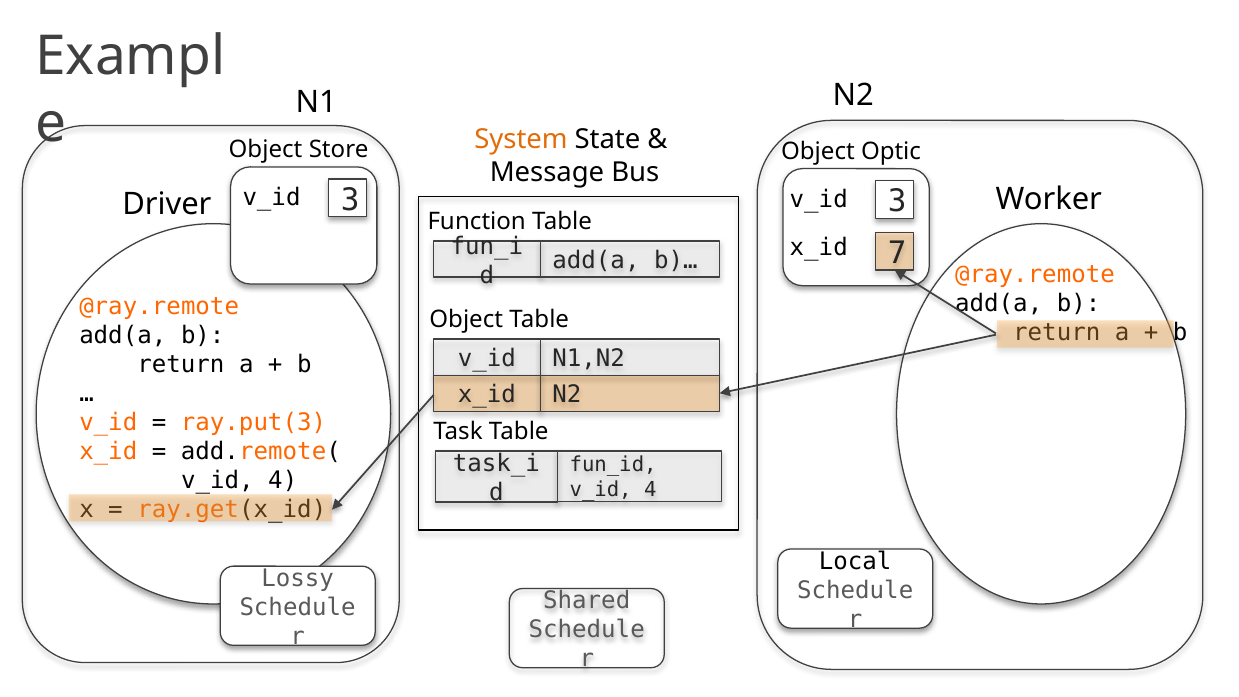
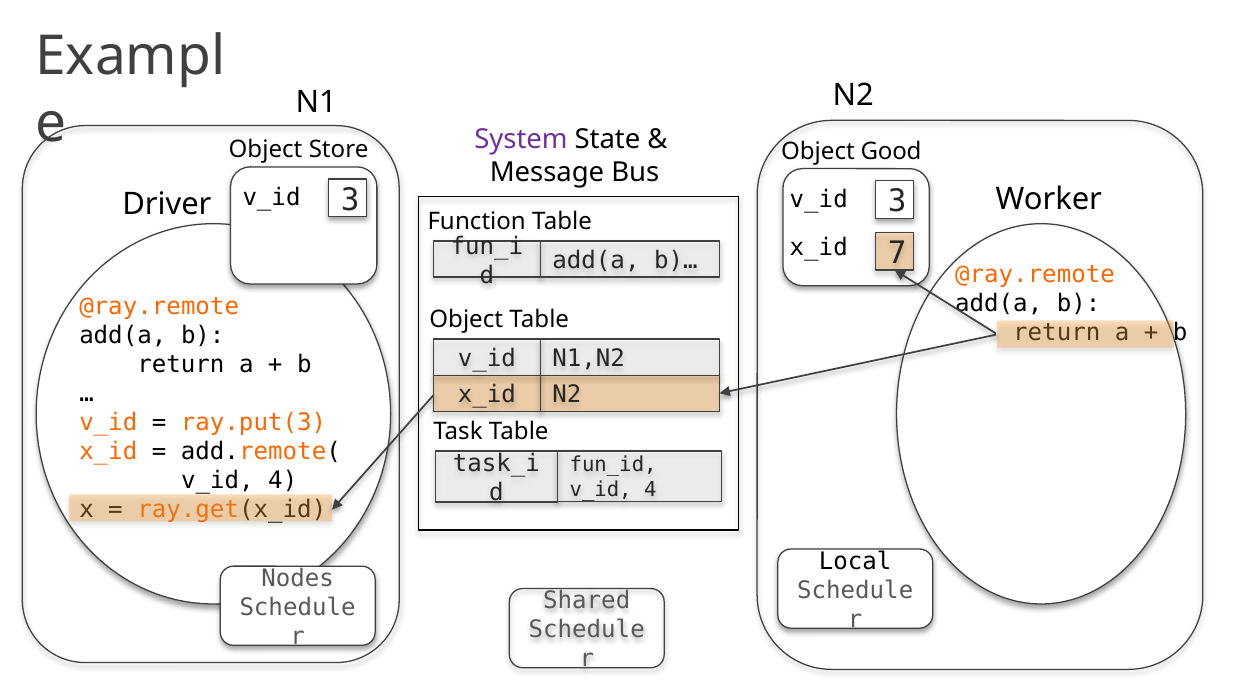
System colour: orange -> purple
Optic: Optic -> Good
Lossy: Lossy -> Nodes
